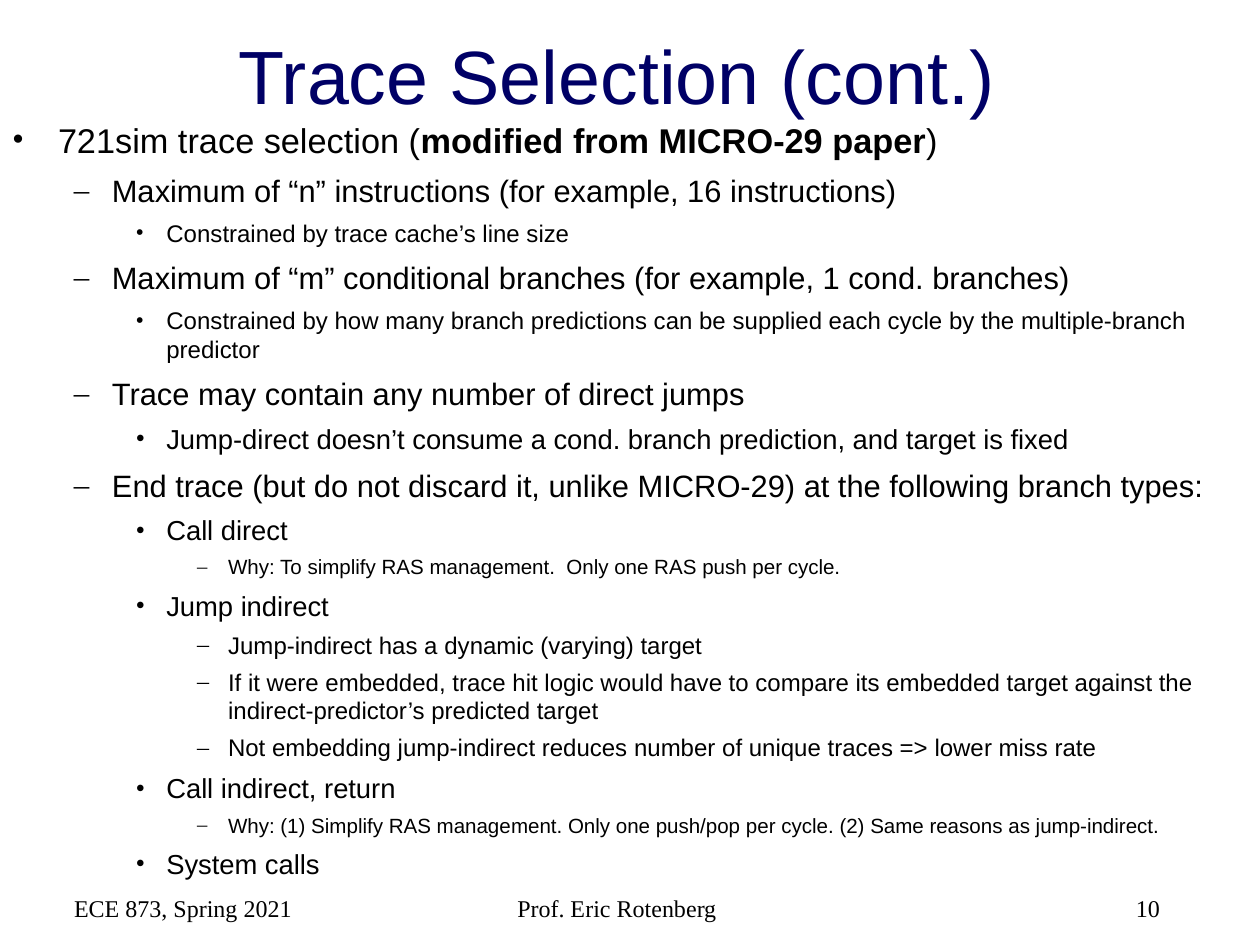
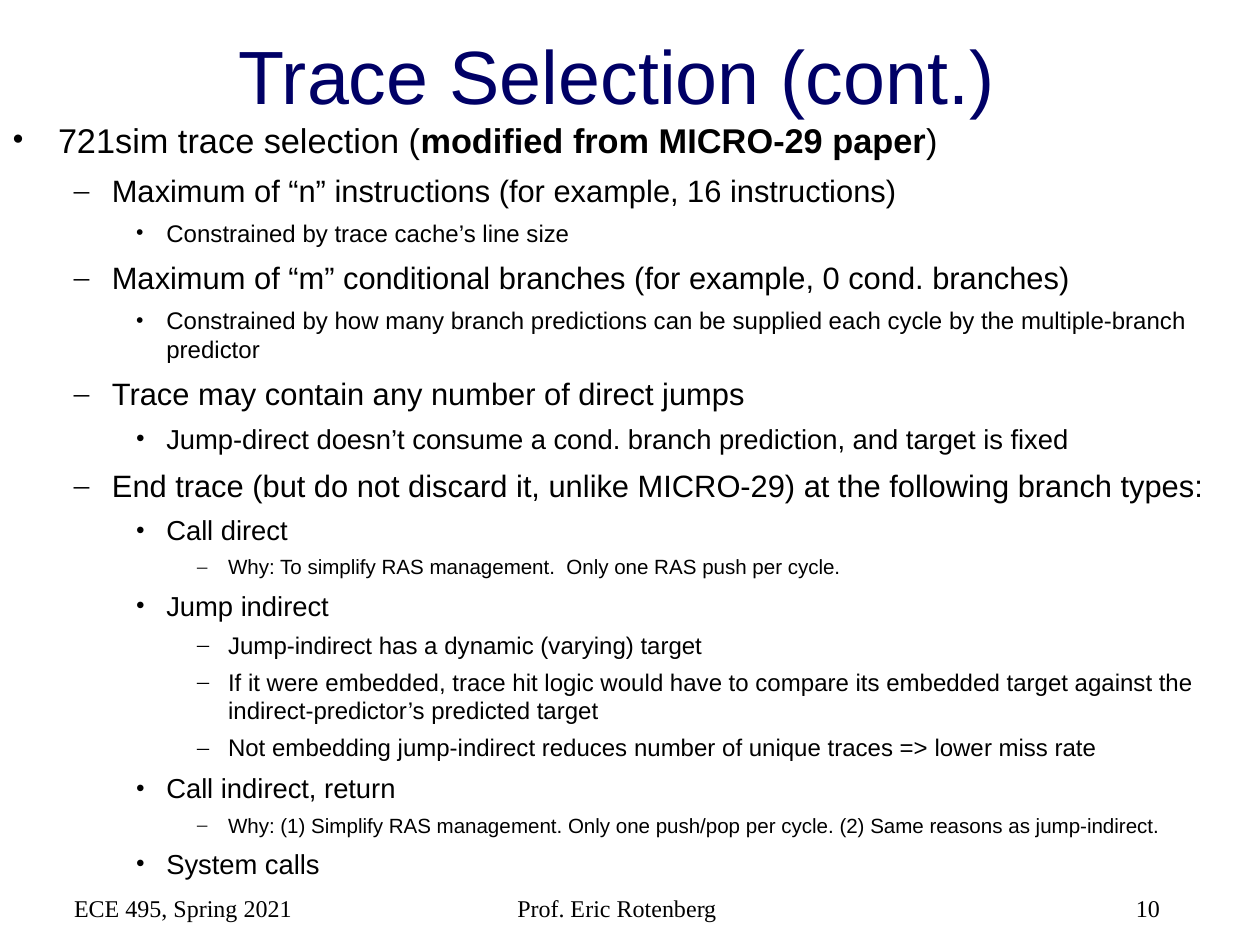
example 1: 1 -> 0
873: 873 -> 495
